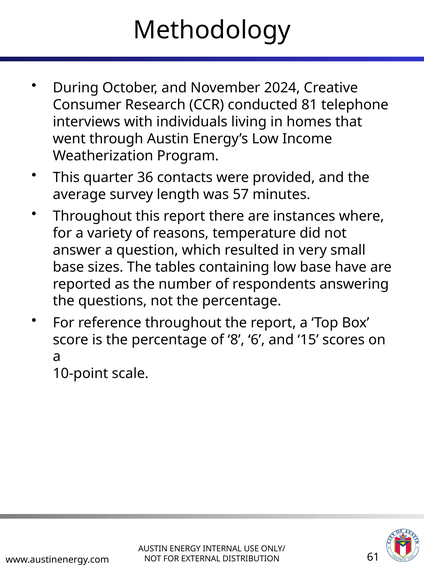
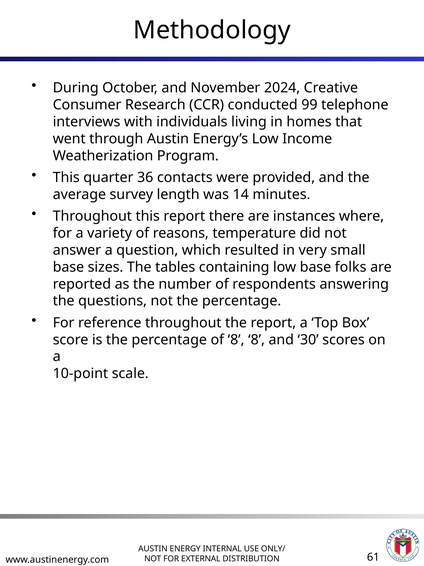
81: 81 -> 99
57: 57 -> 14
have: have -> folks
8 6: 6 -> 8
15: 15 -> 30
